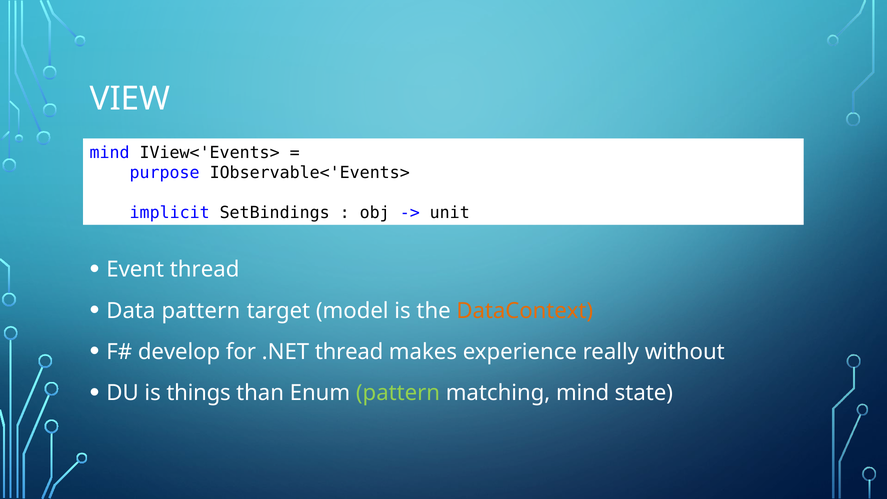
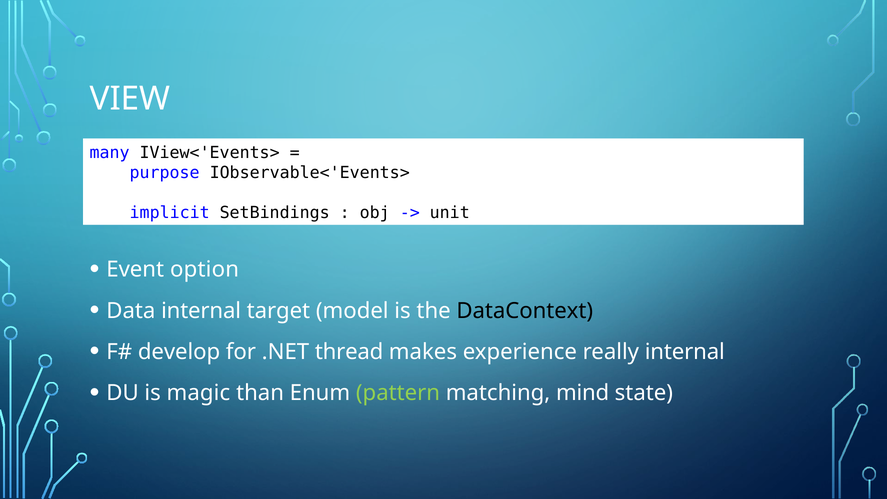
mind at (110, 153): mind -> many
Event thread: thread -> option
Data pattern: pattern -> internal
DataContext colour: orange -> black
really without: without -> internal
things: things -> magic
